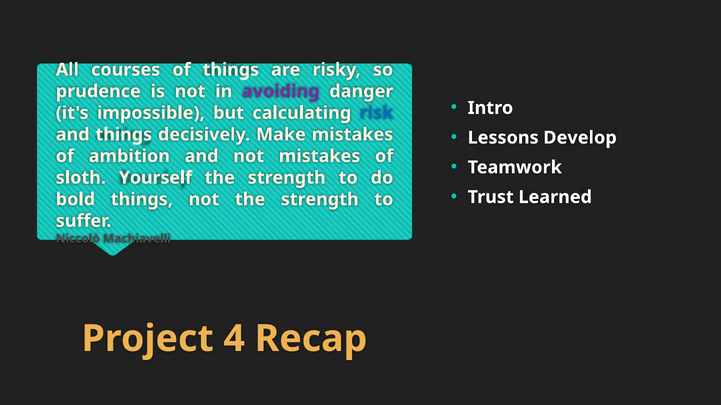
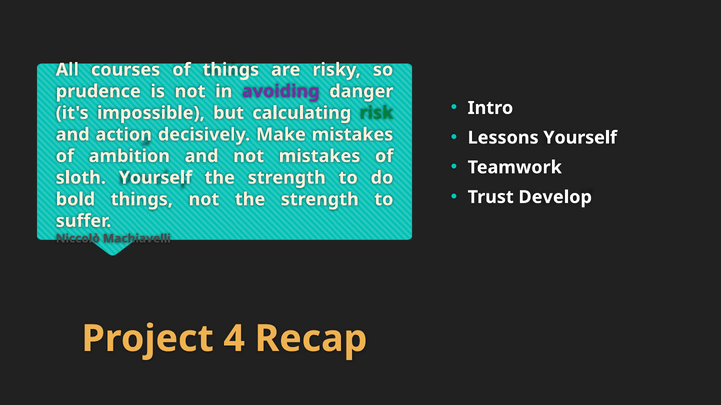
risk colour: blue -> green
Lessons Develop: Develop -> Yourself
and things: things -> action
Learned: Learned -> Develop
